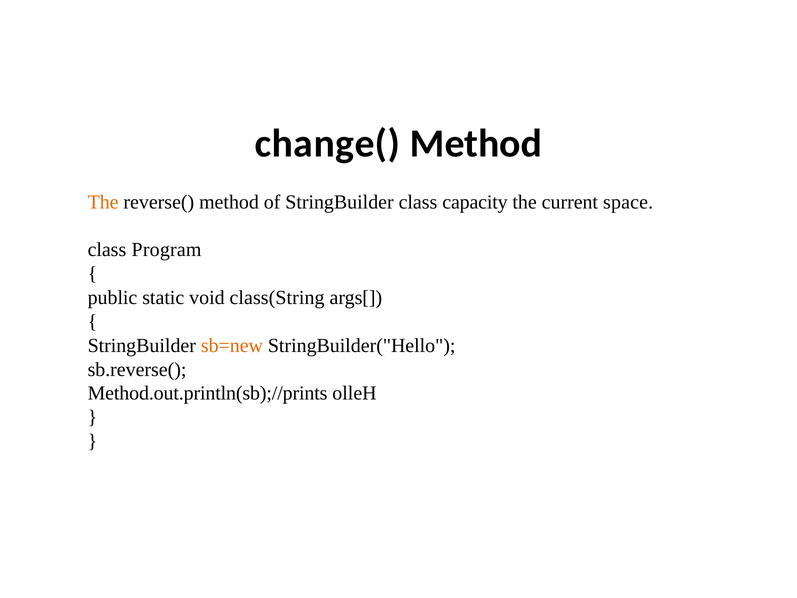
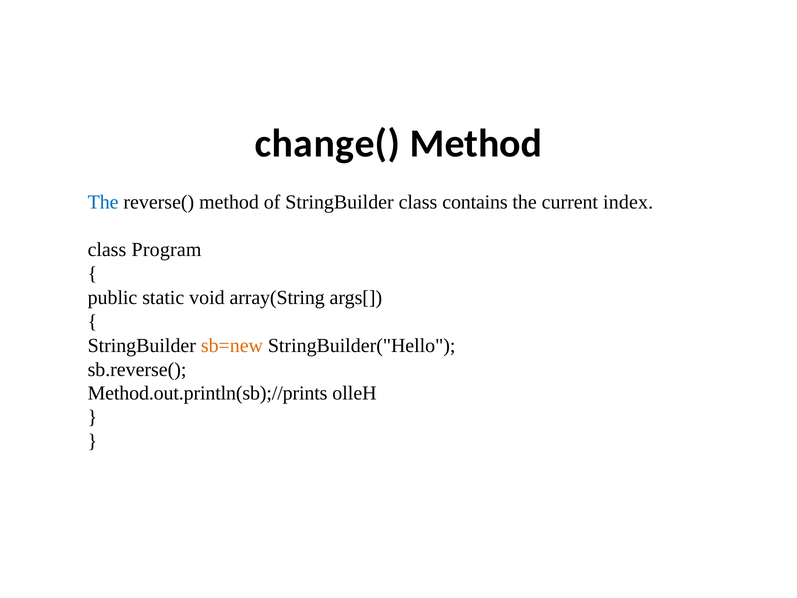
The at (103, 202) colour: orange -> blue
capacity: capacity -> contains
space: space -> index
class(String: class(String -> array(String
